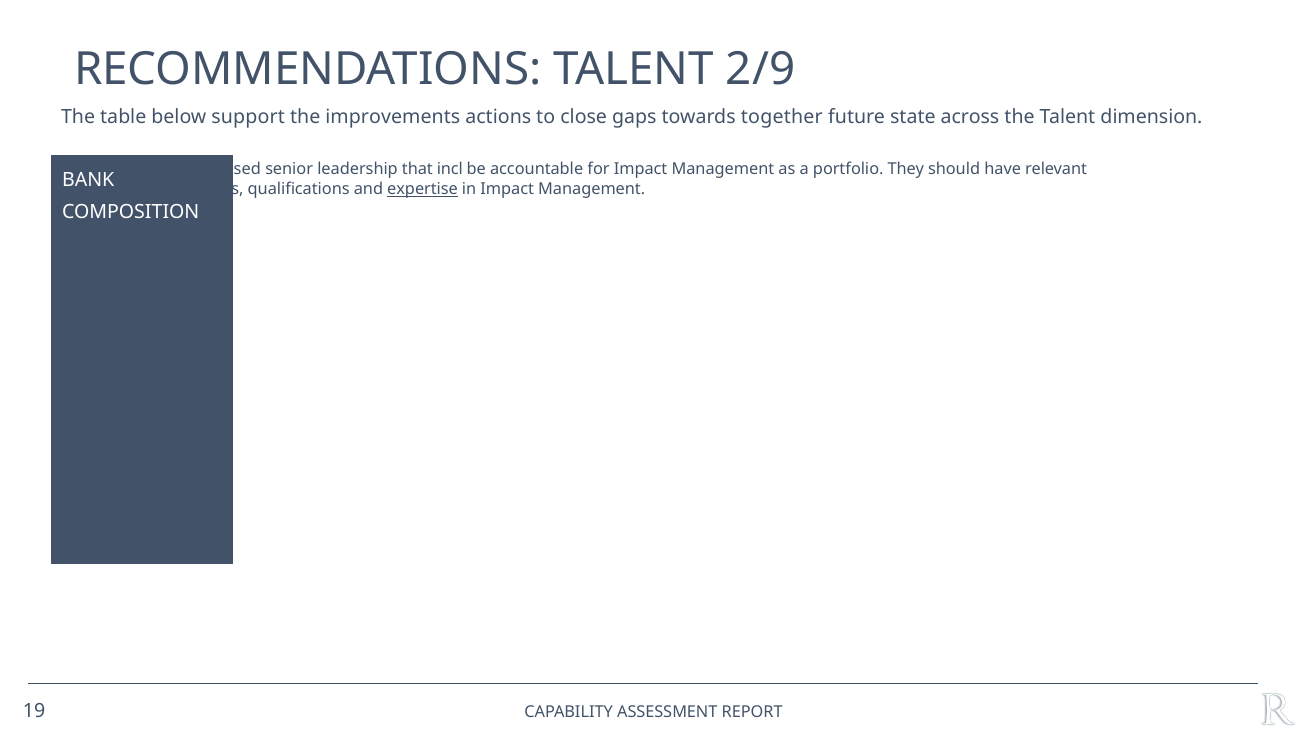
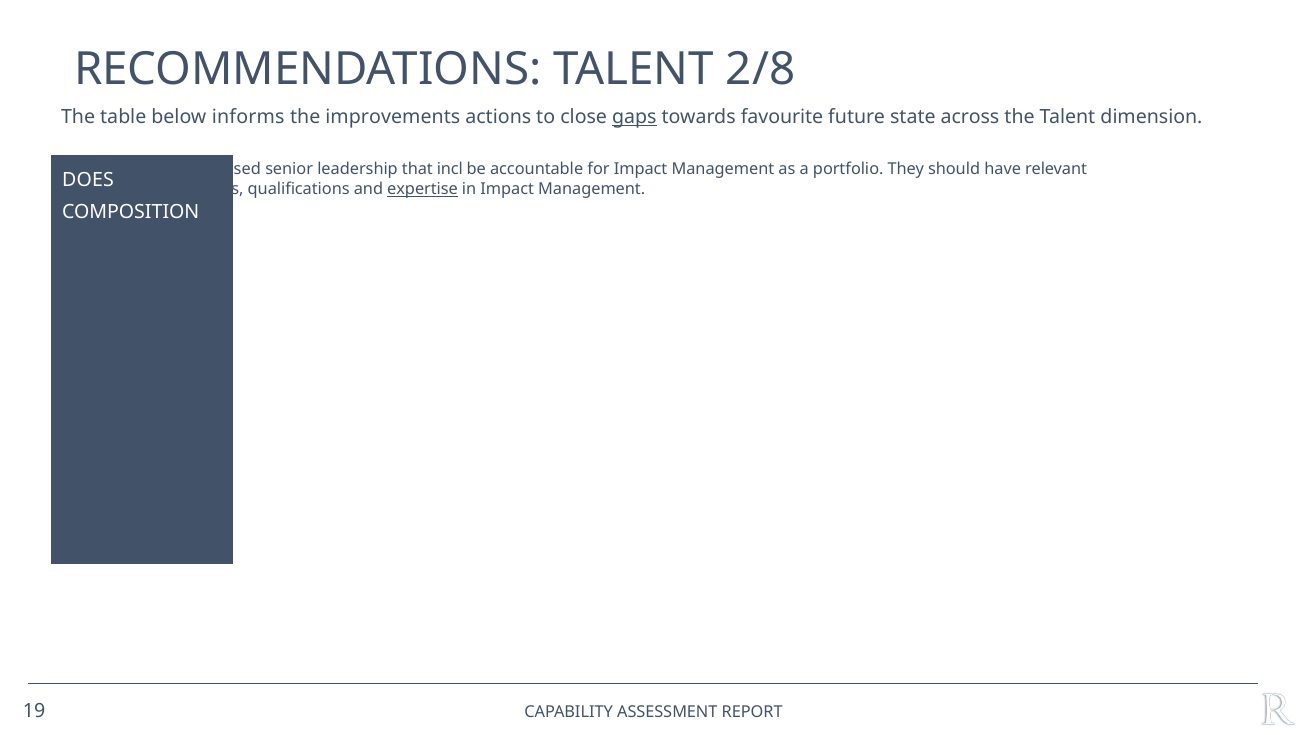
2/9: 2/9 -> 2/8
support: support -> informs
gaps underline: none -> present
together: together -> favourite
BANK: BANK -> DOES
